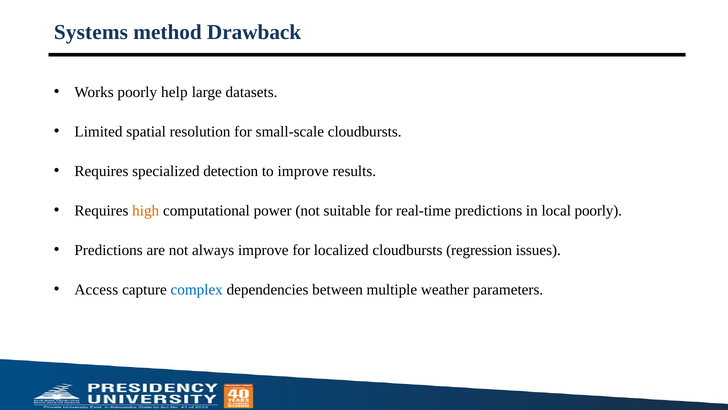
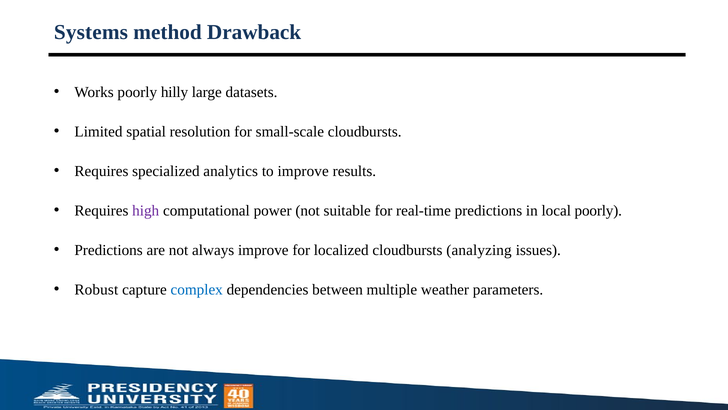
help: help -> hilly
detection: detection -> analytics
high colour: orange -> purple
regression: regression -> analyzing
Access: Access -> Robust
